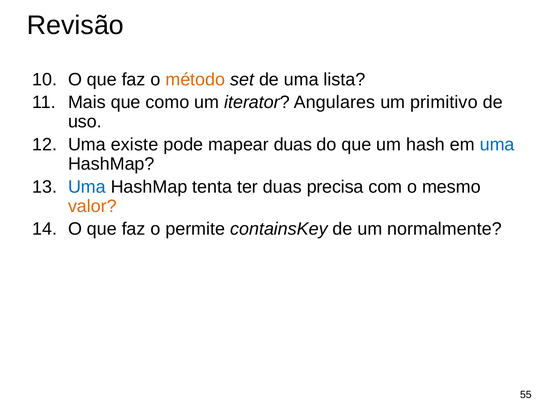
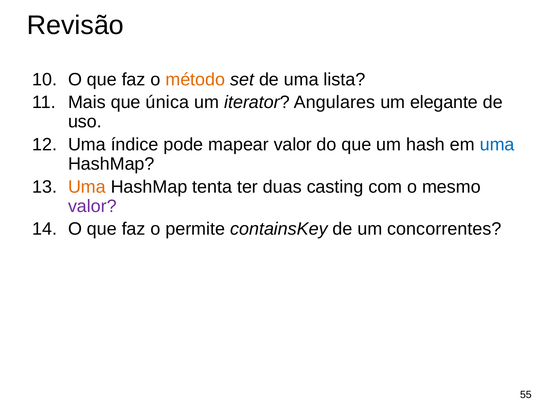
como: como -> única
primitivo: primitivo -> elegante
existe: existe -> índice
mapear duas: duas -> valor
Uma at (87, 187) colour: blue -> orange
precisa: precisa -> casting
valor at (92, 206) colour: orange -> purple
normalmente: normalmente -> concorrentes
